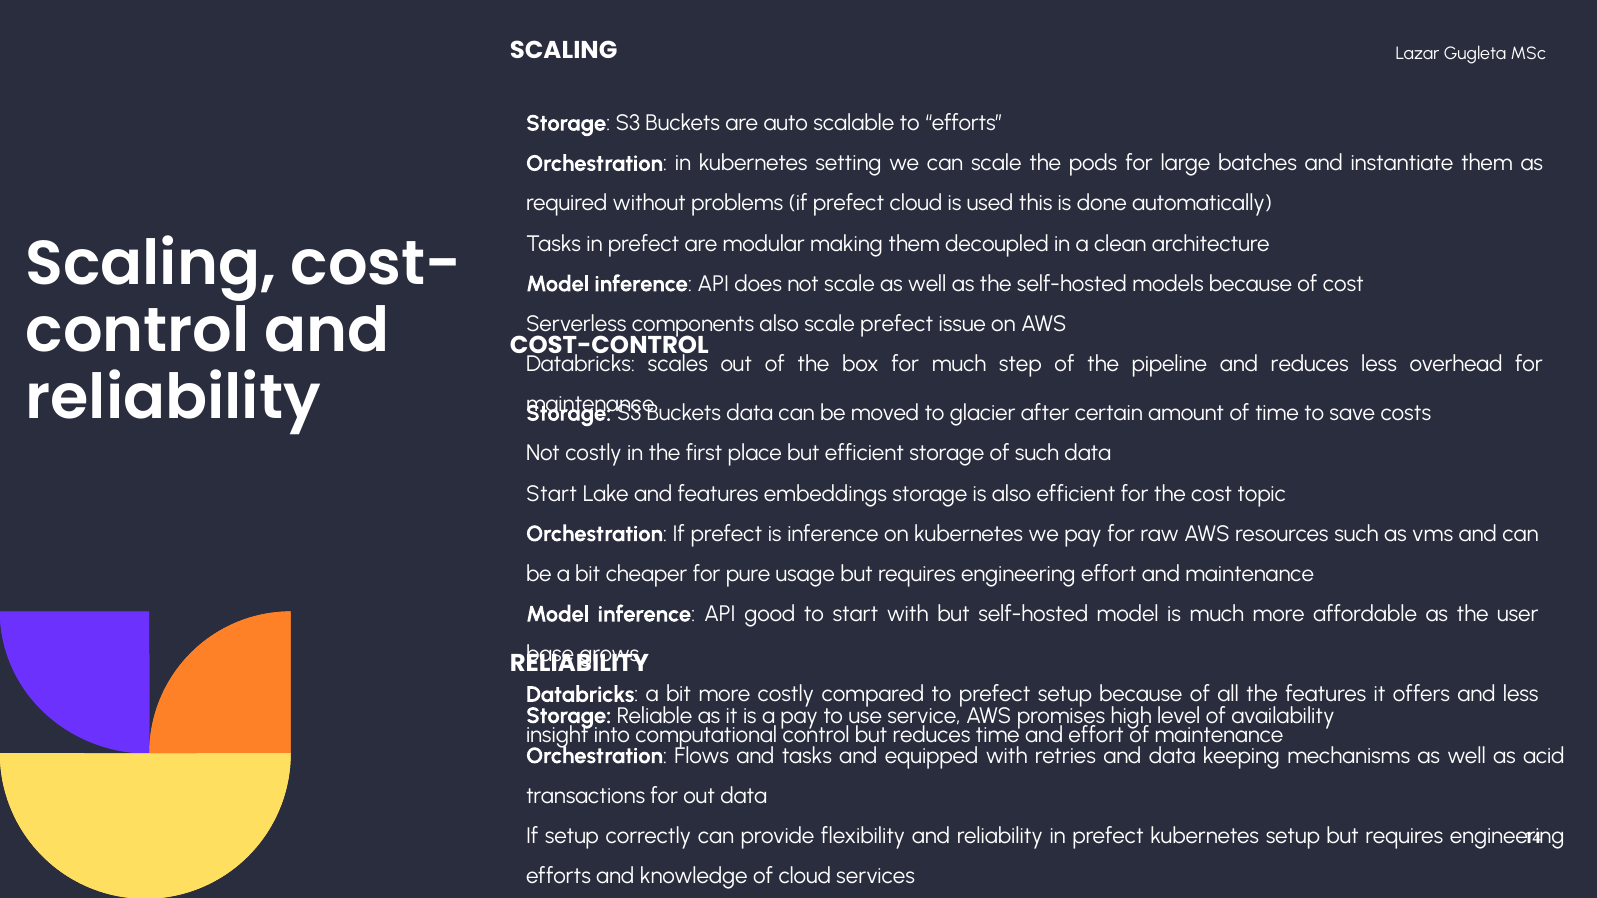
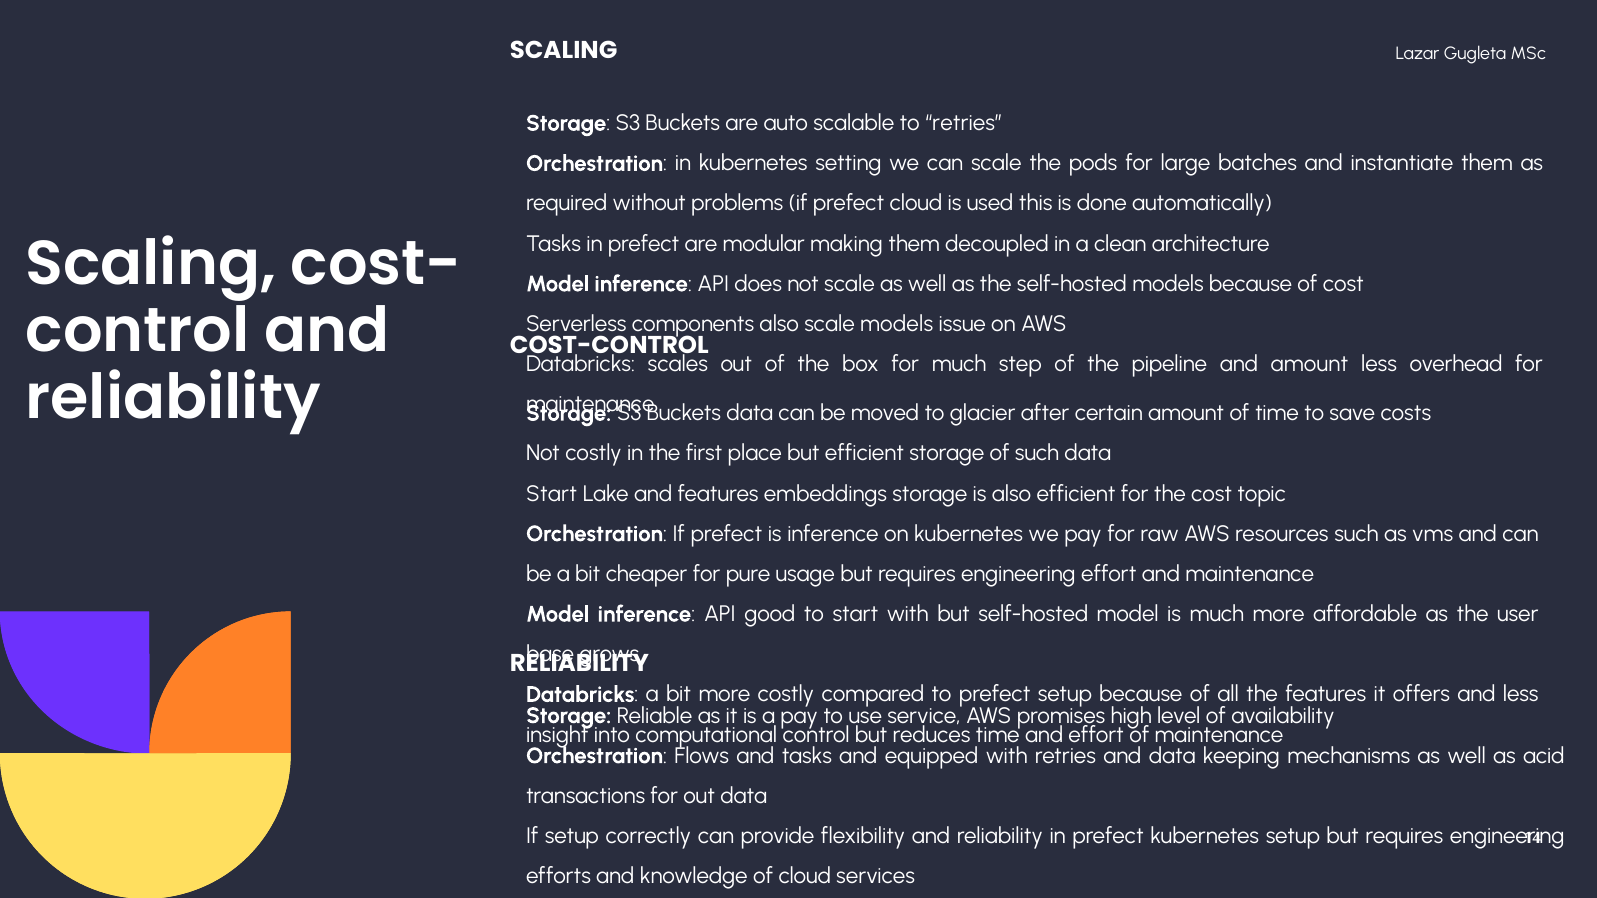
to efforts: efforts -> retries
scale prefect: prefect -> models
and reduces: reduces -> amount
